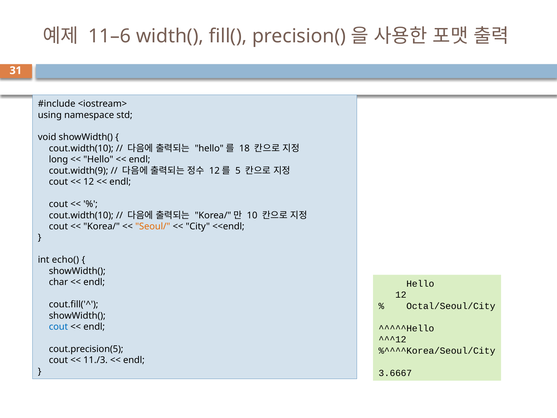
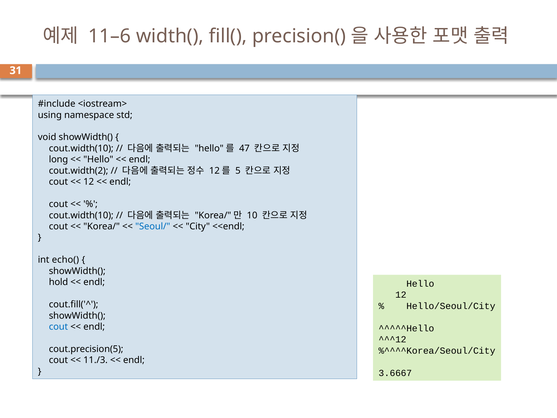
18: 18 -> 47
cout.width(9: cout.width(9 -> cout.width(2
Seoul/ colour: orange -> blue
char: char -> hold
Octal/Seoul/City: Octal/Seoul/City -> Hello/Seoul/City
